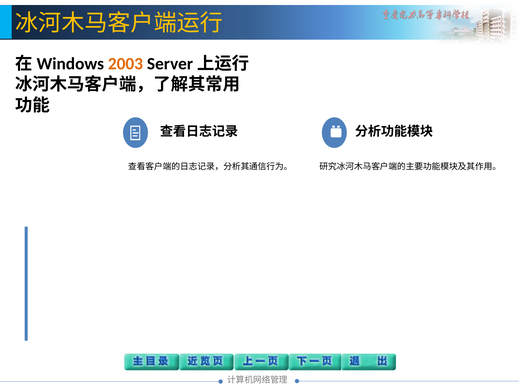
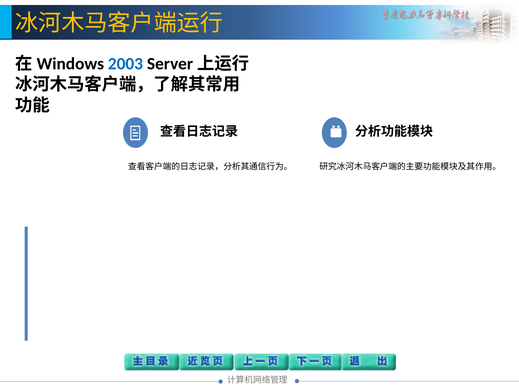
2003 colour: orange -> blue
